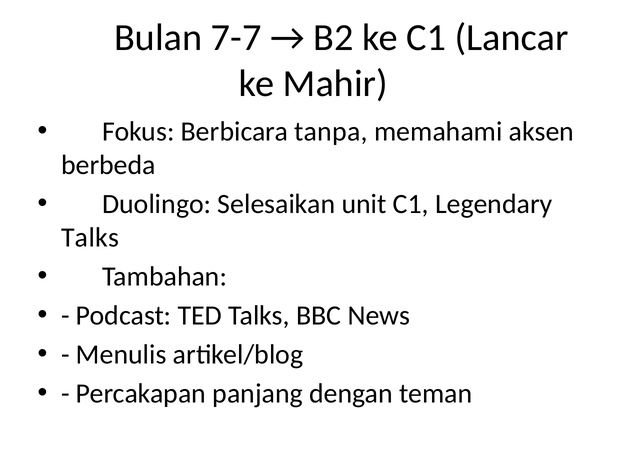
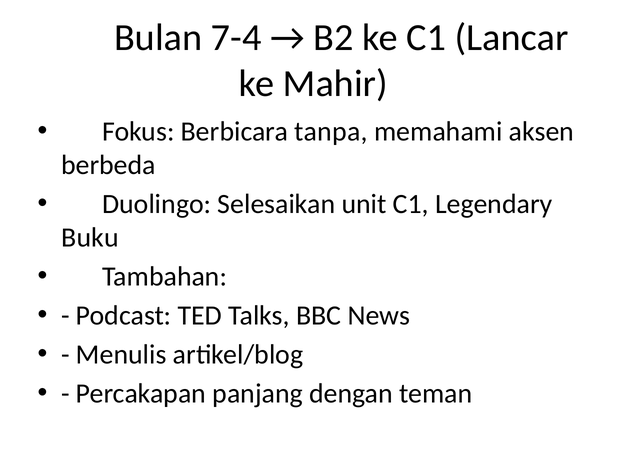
7-7: 7-7 -> 7-4
Talks at (90, 237): Talks -> Buku
